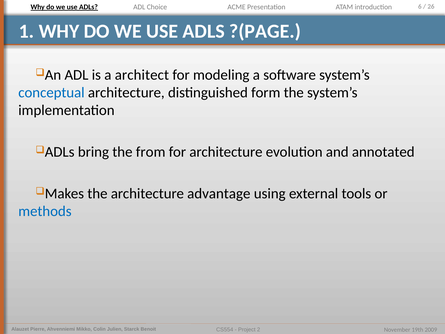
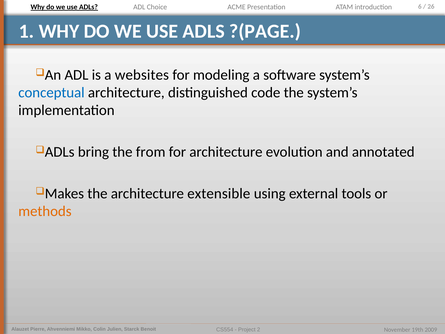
architect: architect -> websites
form: form -> code
advantage: advantage -> extensible
methods colour: blue -> orange
